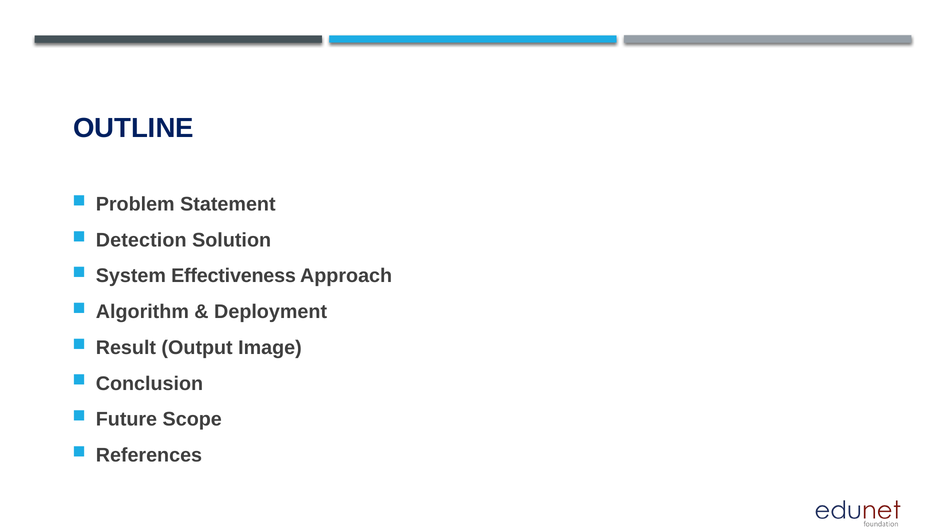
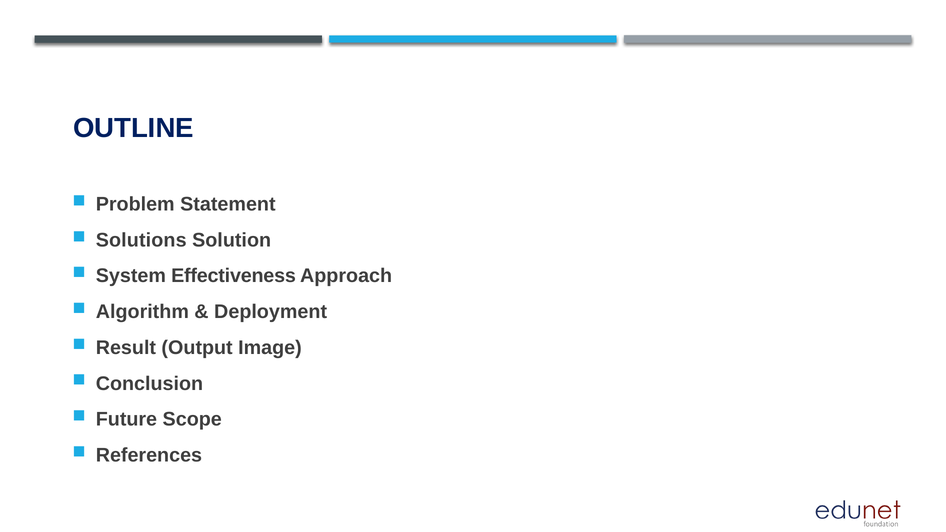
Detection: Detection -> Solutions
